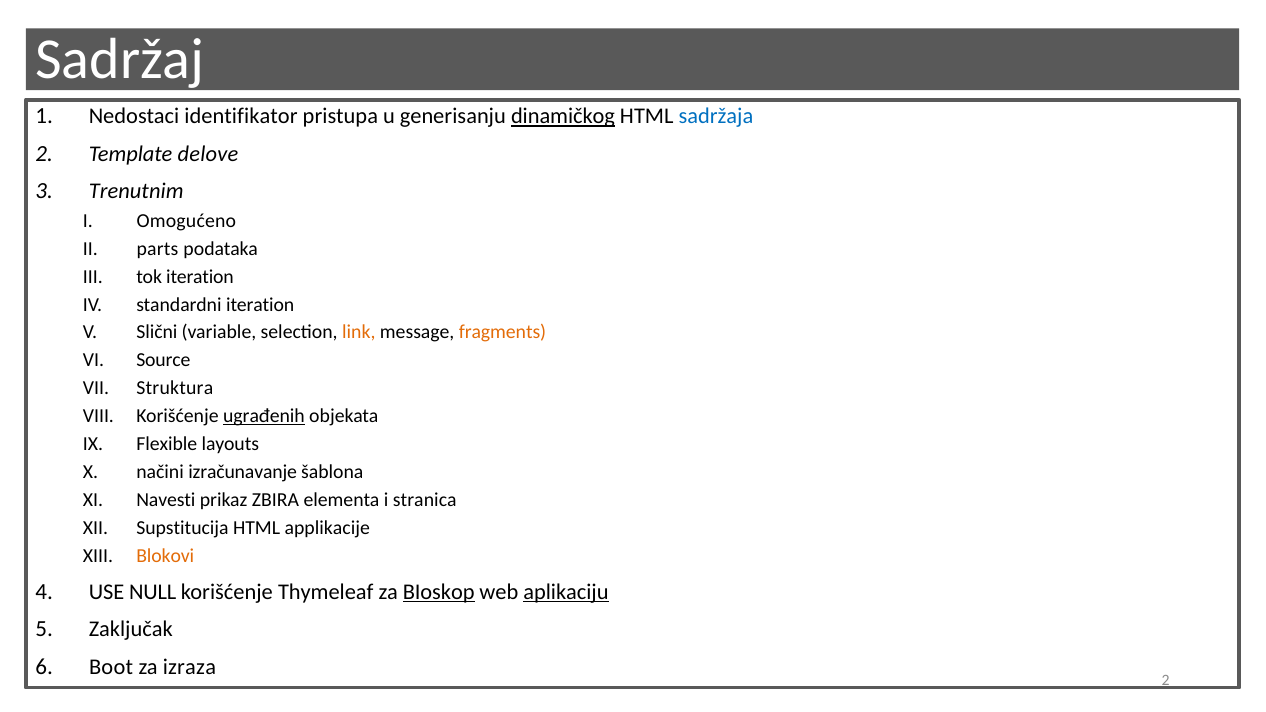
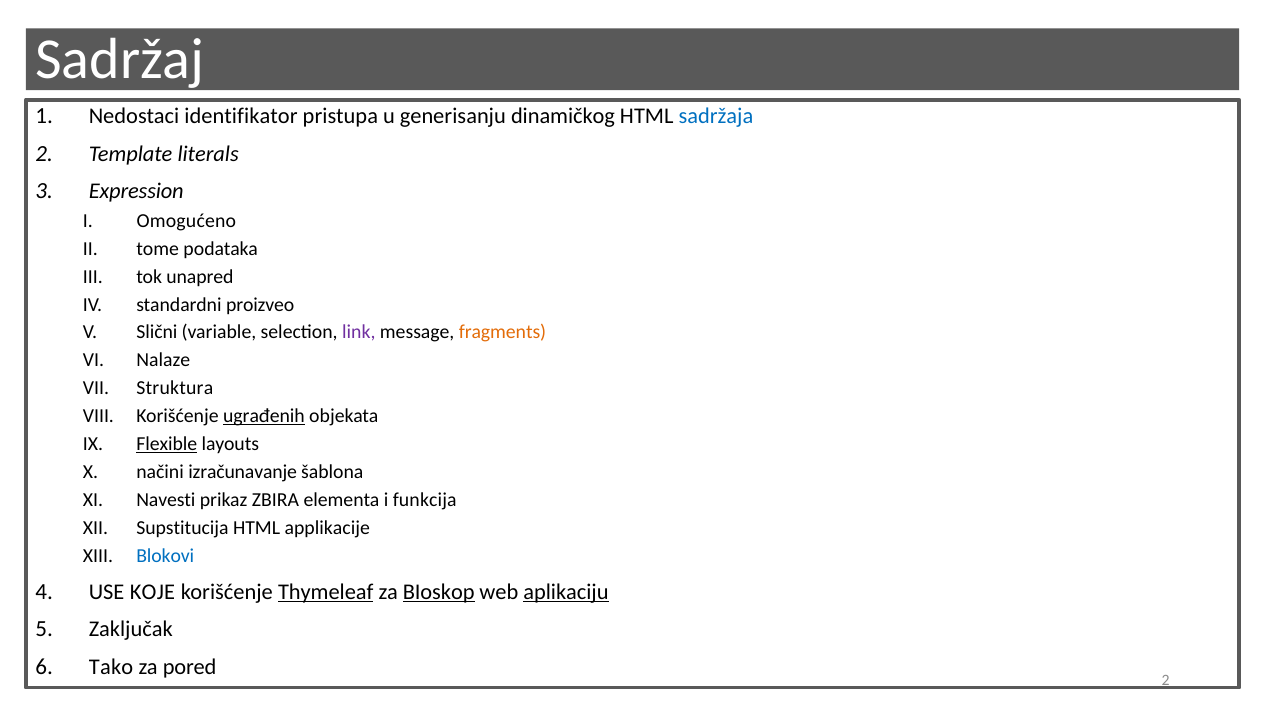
dinamičkog underline: present -> none
delove: delove -> literals
Trenutnim: Trenutnim -> Expression
parts: parts -> tome
tok iteration: iteration -> unapred
standardni iteration: iteration -> proizveo
link colour: orange -> purple
Source: Source -> Nalaze
Flexible underline: none -> present
stranica: stranica -> funkcija
Blokovi colour: orange -> blue
NULL: NULL -> KOJE
Thymeleaf underline: none -> present
Boot: Boot -> Tako
izraza: izraza -> pored
